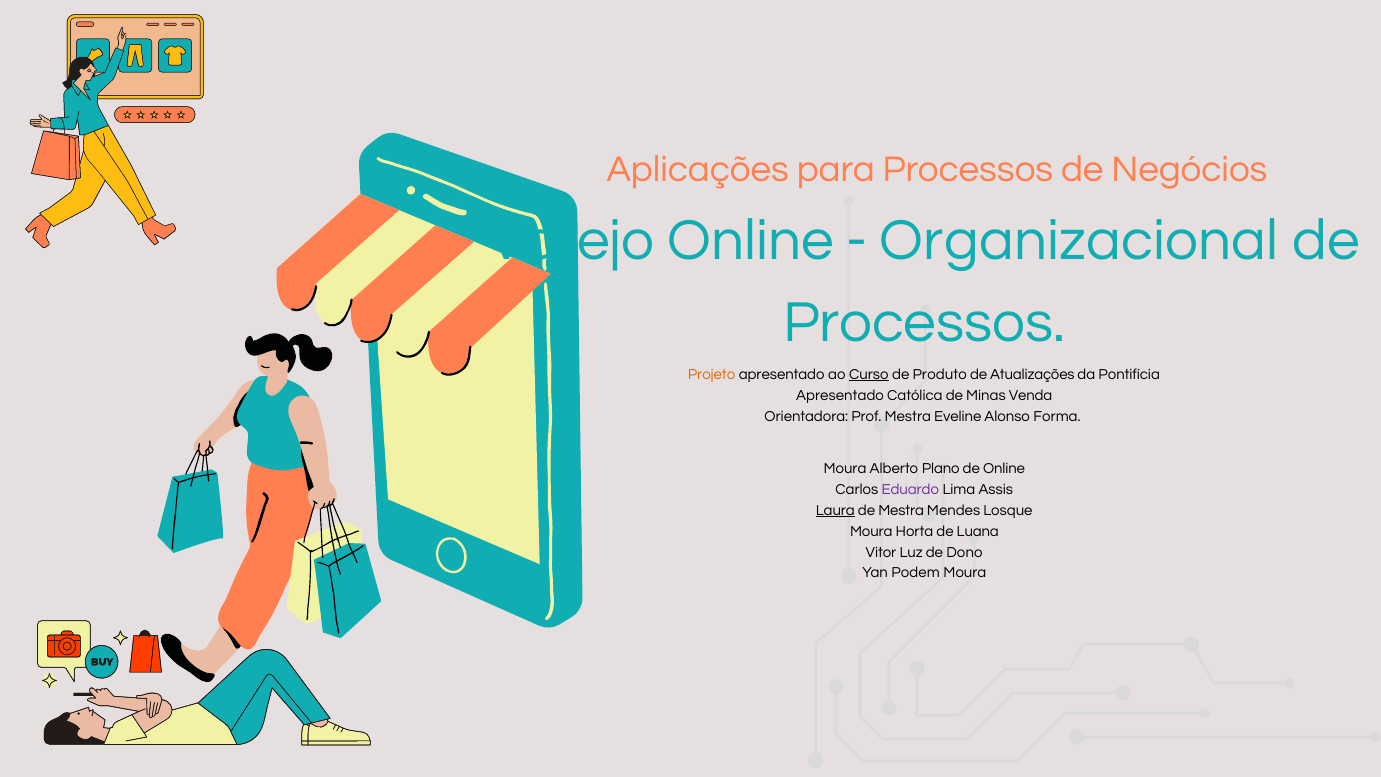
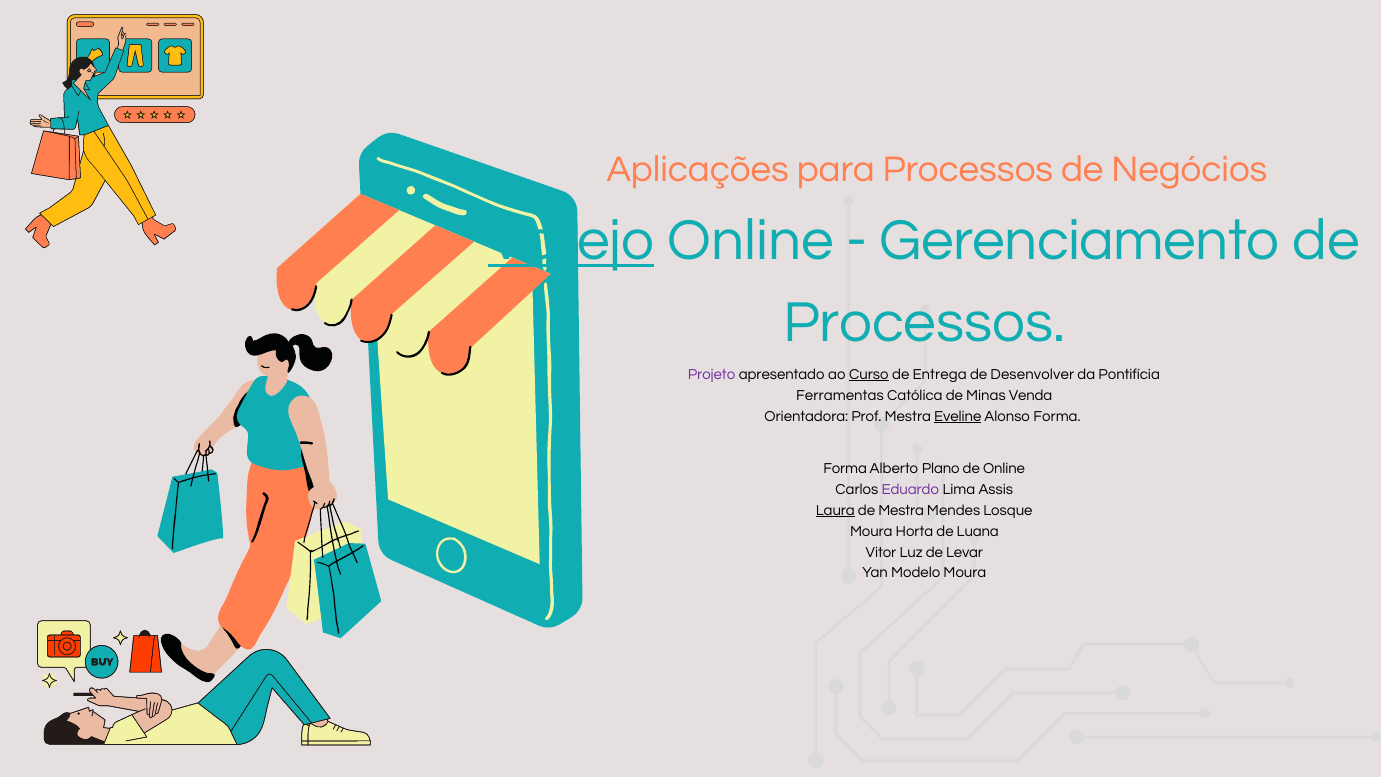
Varejo underline: none -> present
Organizacional: Organizacional -> Gerenciamento
Projeto colour: orange -> purple
Produto: Produto -> Entrega
Atualizações: Atualizações -> Desenvolver
Apresentado at (840, 395): Apresentado -> Ferramentas
Eveline underline: none -> present
Moura at (845, 468): Moura -> Forma
Dono: Dono -> Levar
Podem: Podem -> Modelo
